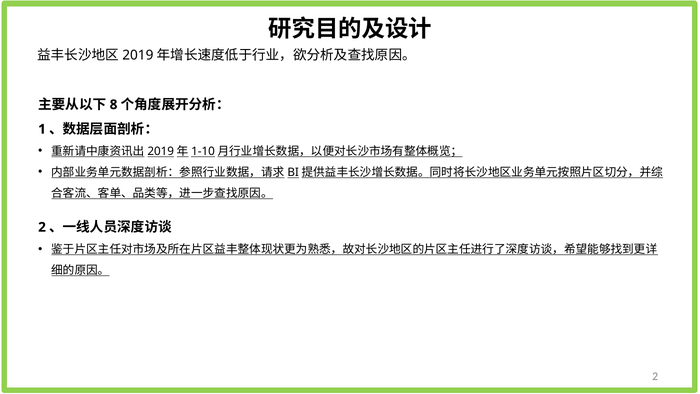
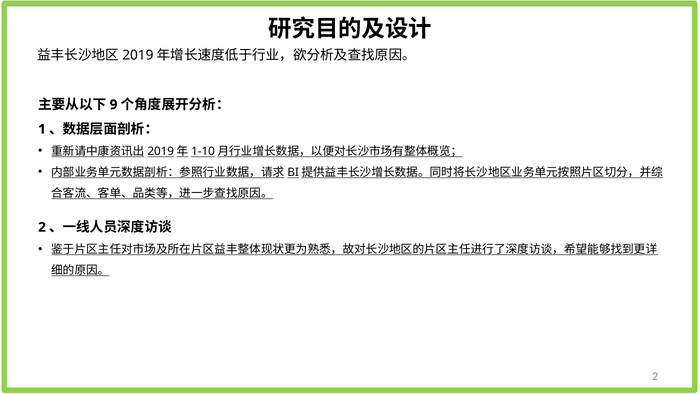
8: 8 -> 9
